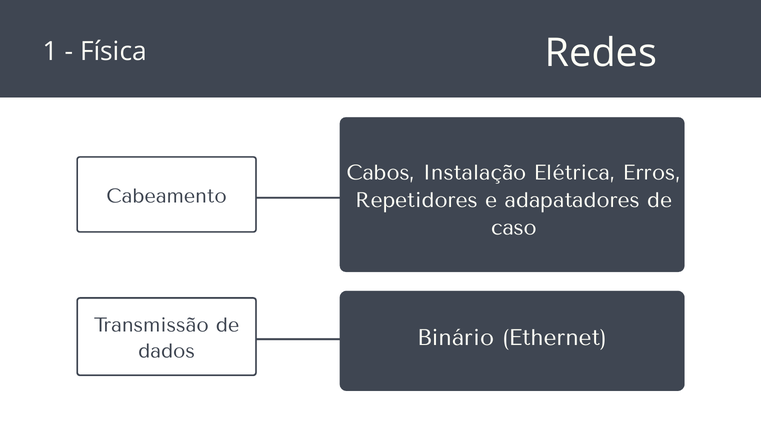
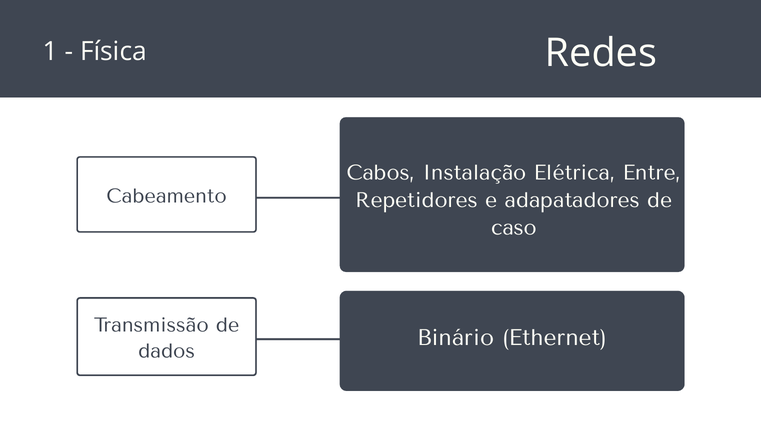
Erros: Erros -> Entre
